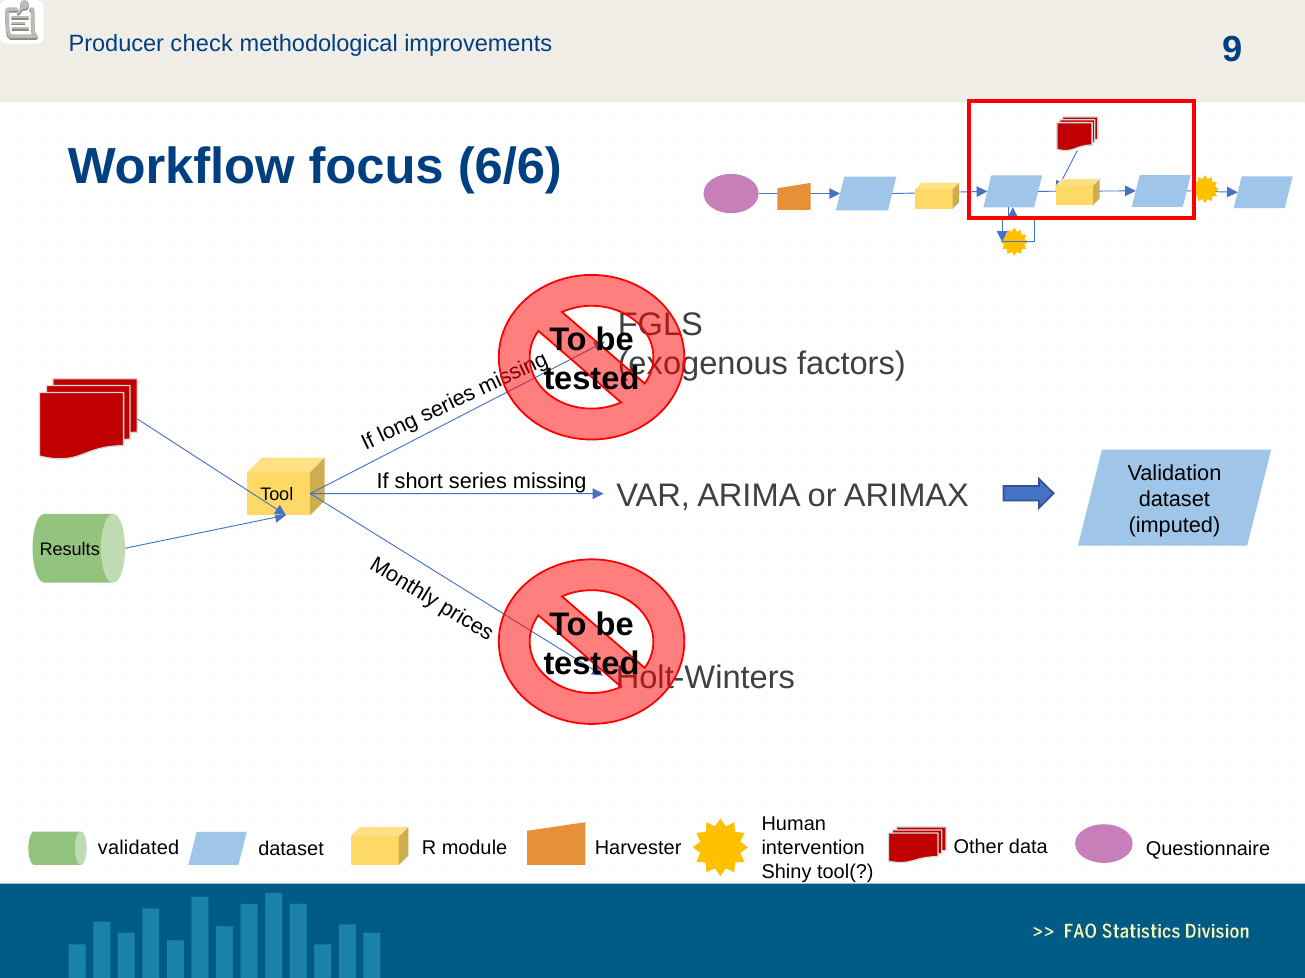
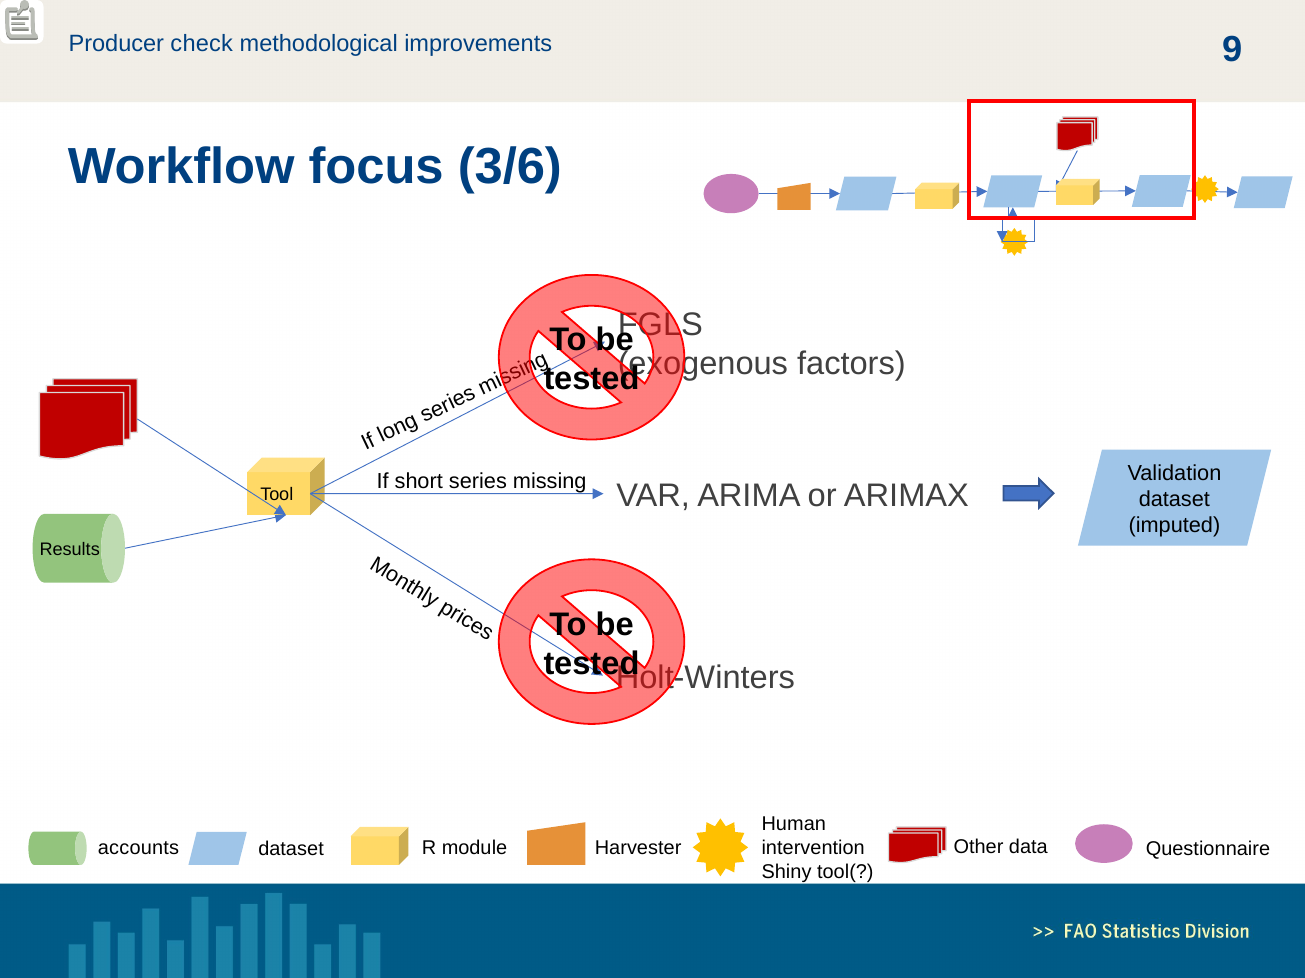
6/6: 6/6 -> 3/6
validated: validated -> accounts
